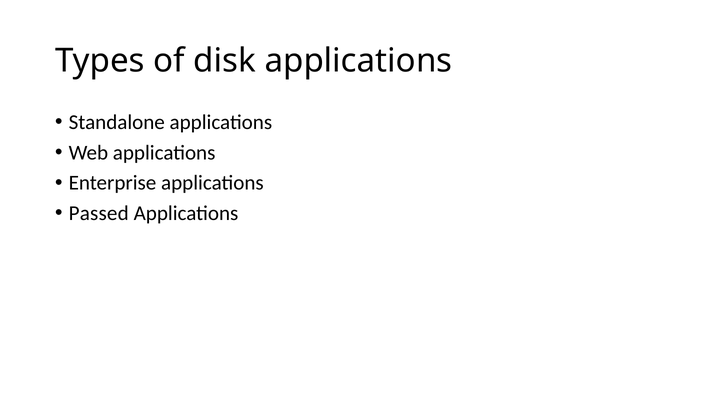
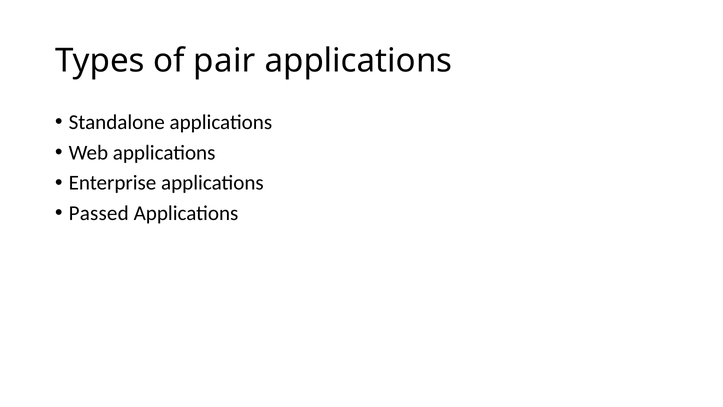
disk: disk -> pair
